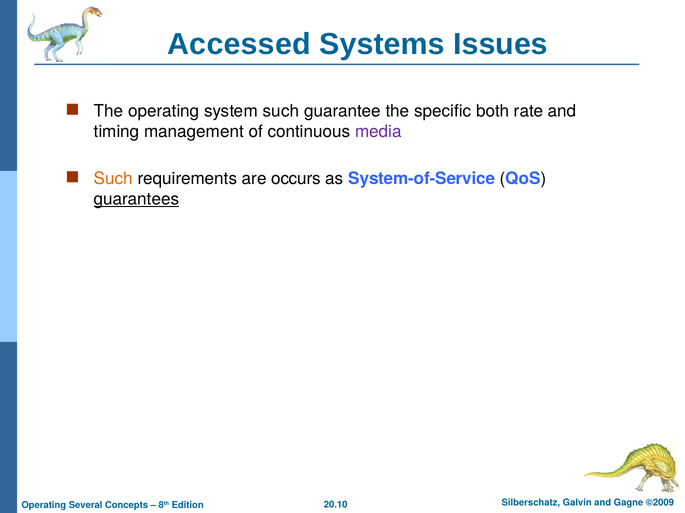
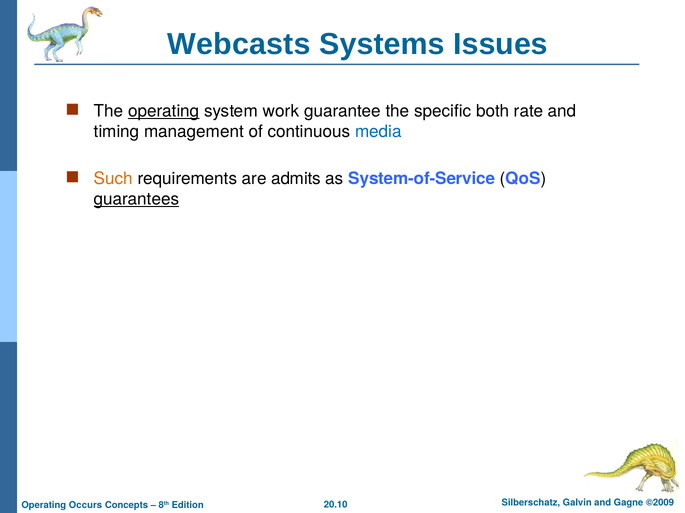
Accessed: Accessed -> Webcasts
operating at (164, 111) underline: none -> present
system such: such -> work
media colour: purple -> blue
occurs: occurs -> admits
Several: Several -> Occurs
